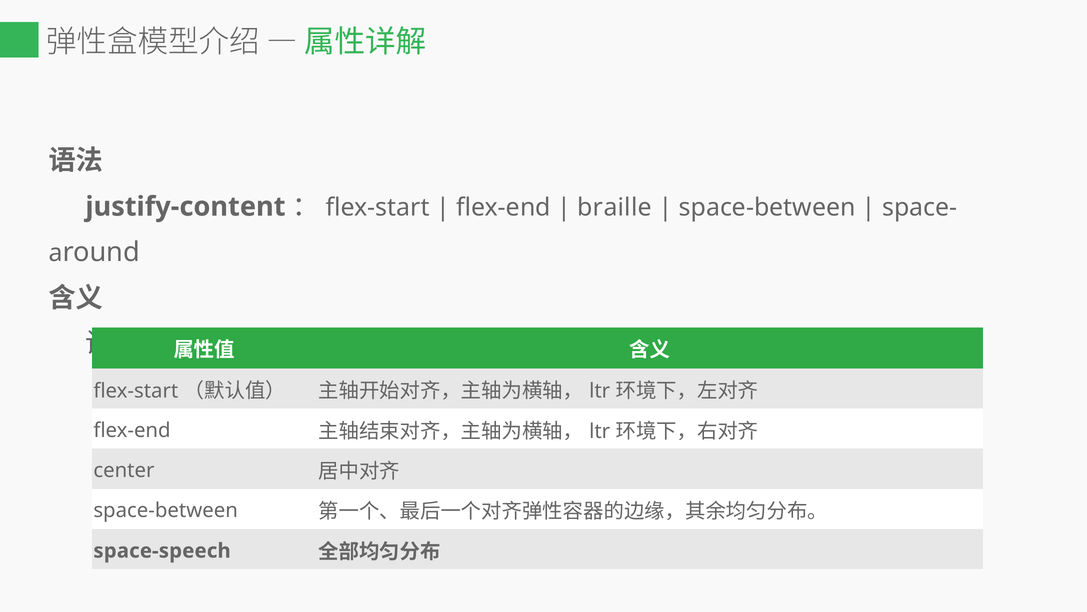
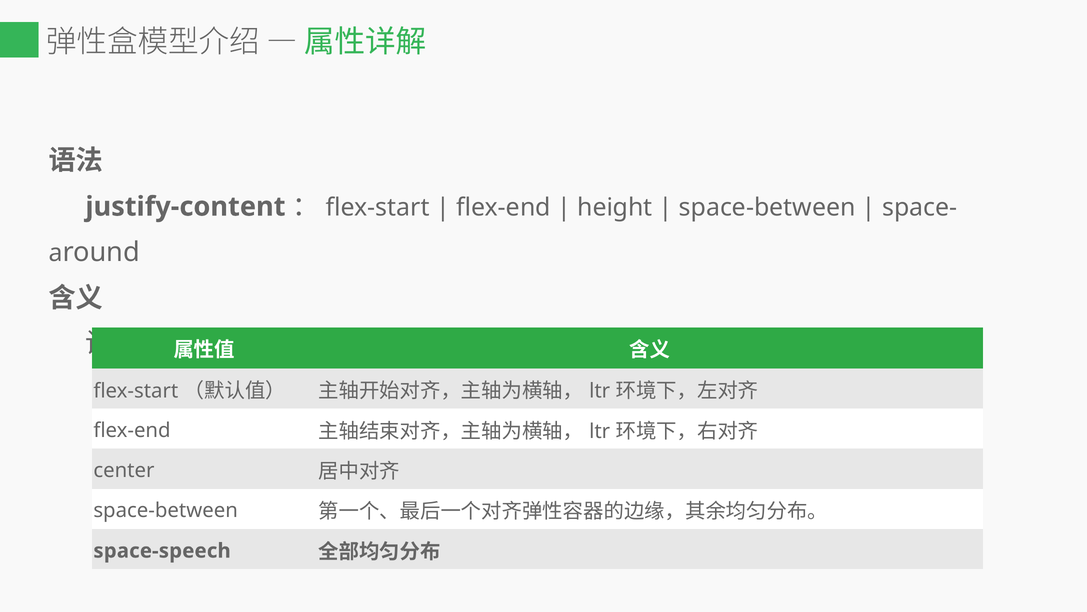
braille: braille -> height
